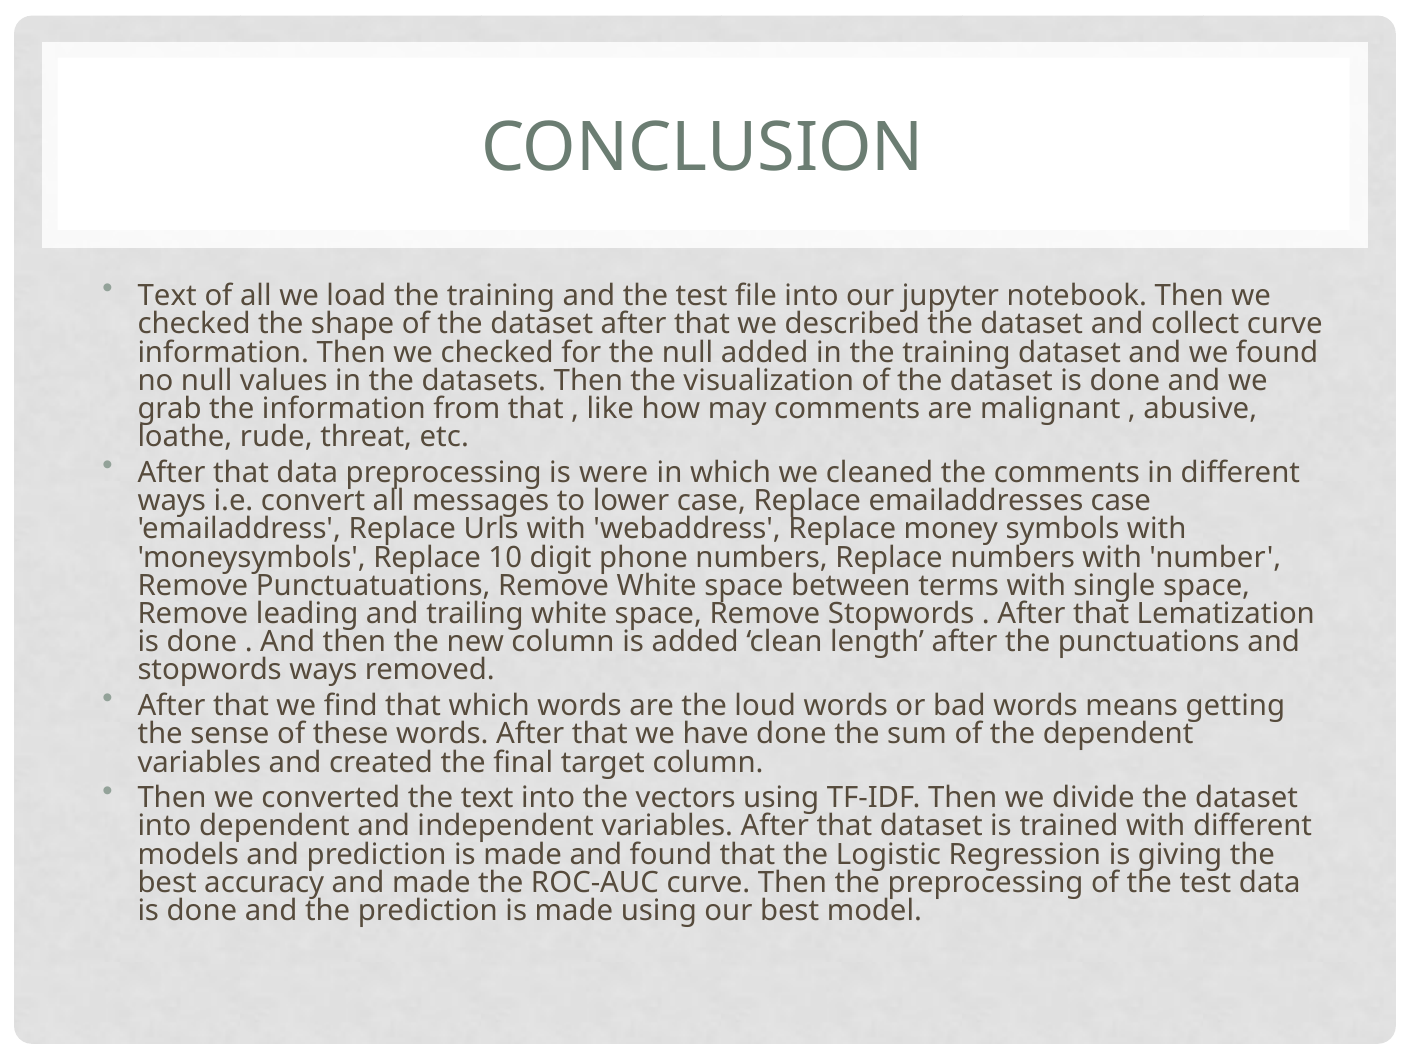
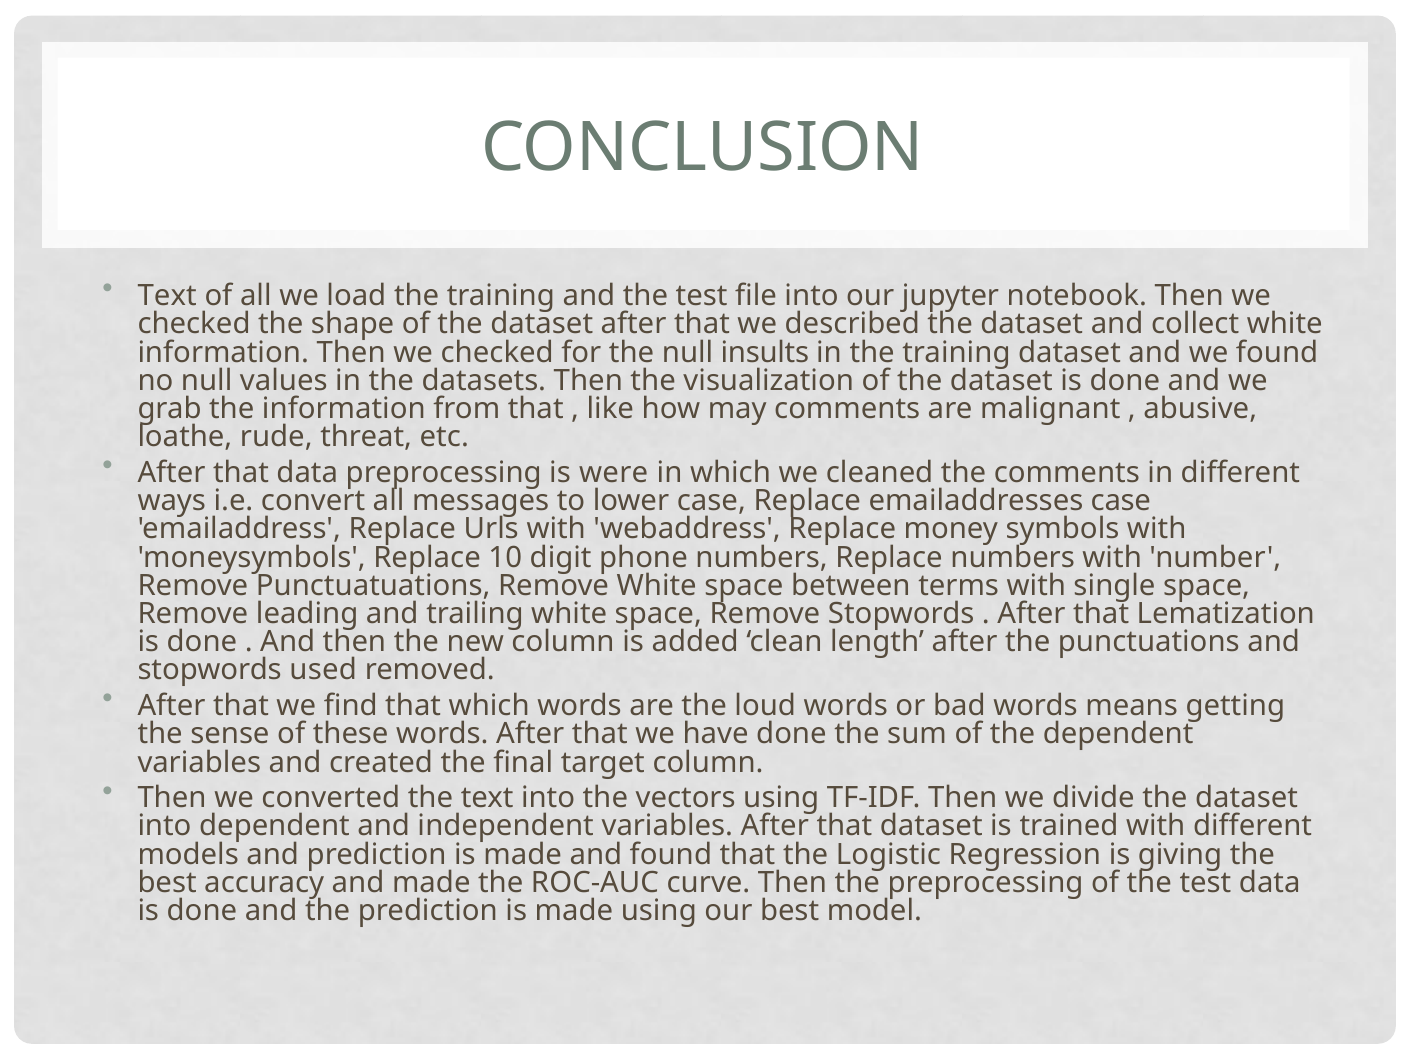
collect curve: curve -> white
null added: added -> insults
stopwords ways: ways -> used
